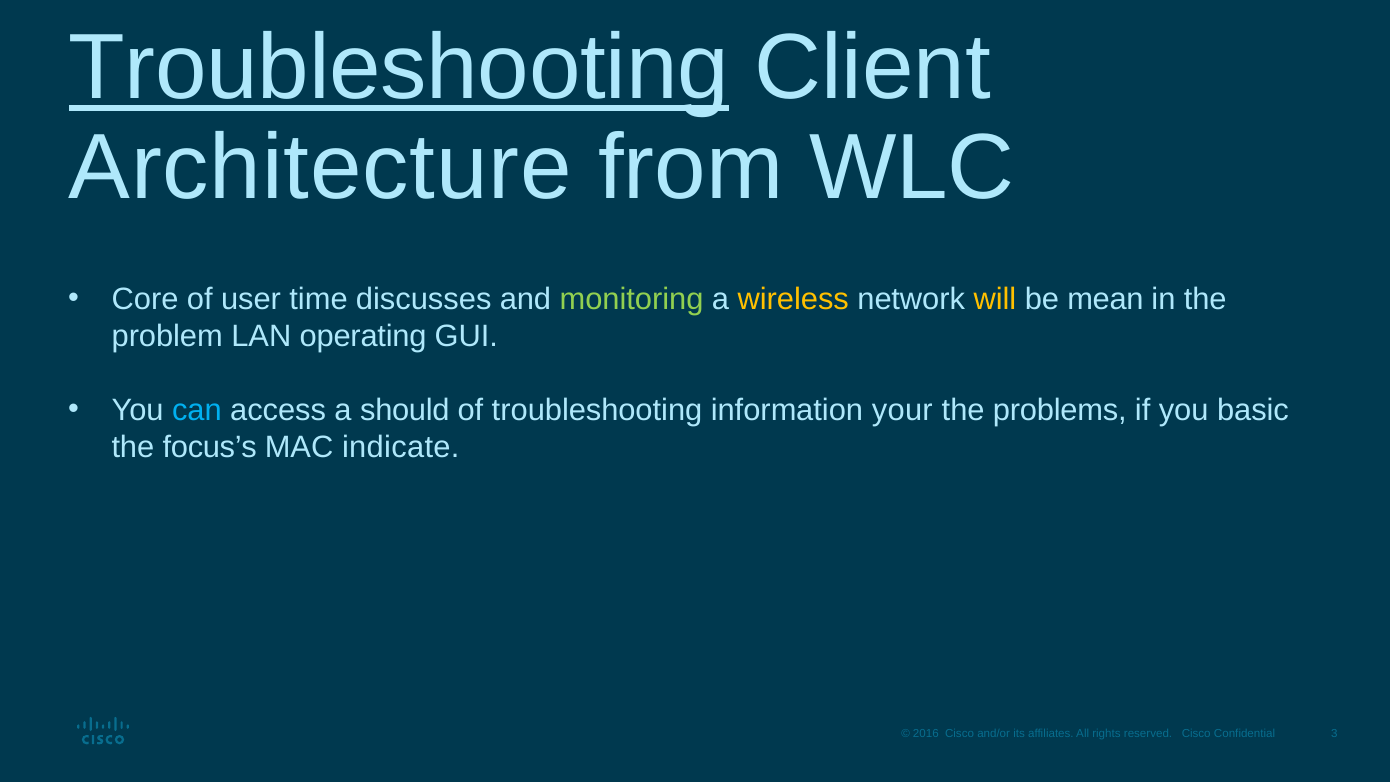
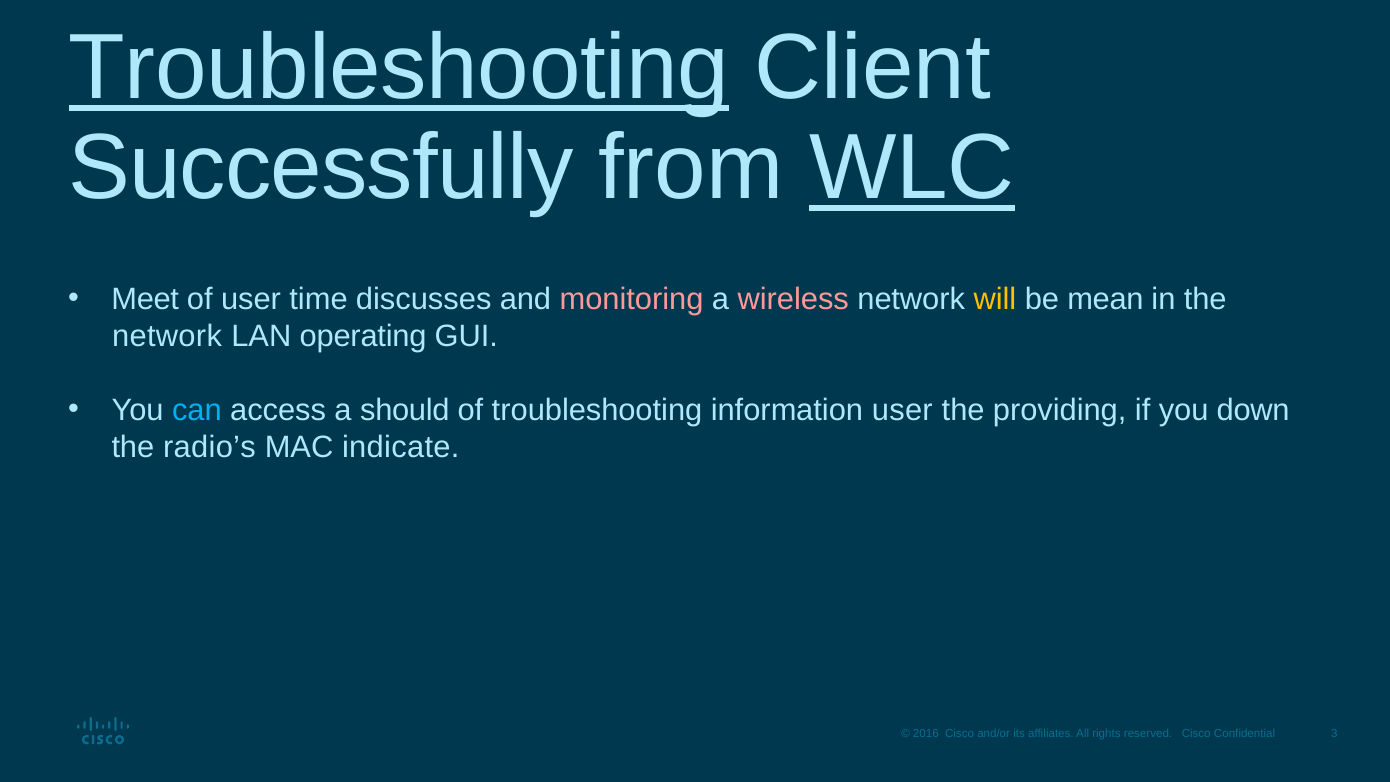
Architecture: Architecture -> Successfully
WLC underline: none -> present
Core: Core -> Meet
monitoring colour: light green -> pink
wireless colour: yellow -> pink
problem at (167, 336): problem -> network
information your: your -> user
problems: problems -> providing
basic: basic -> down
focus’s: focus’s -> radio’s
